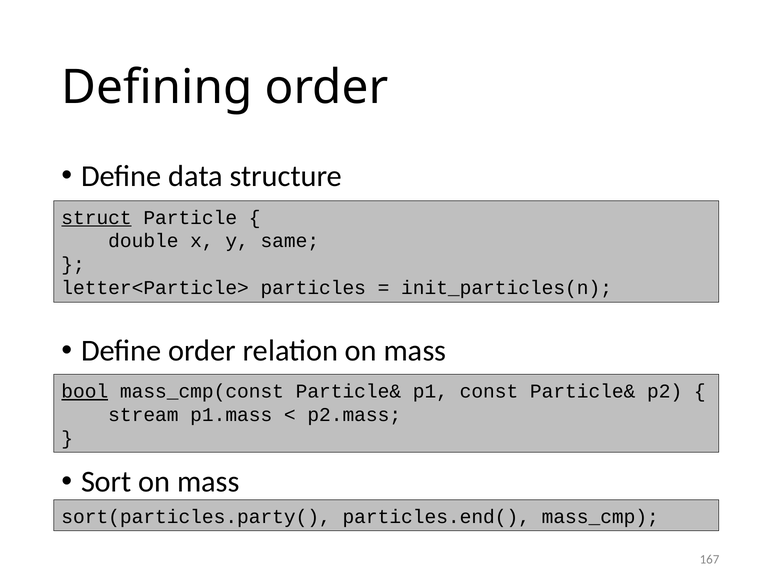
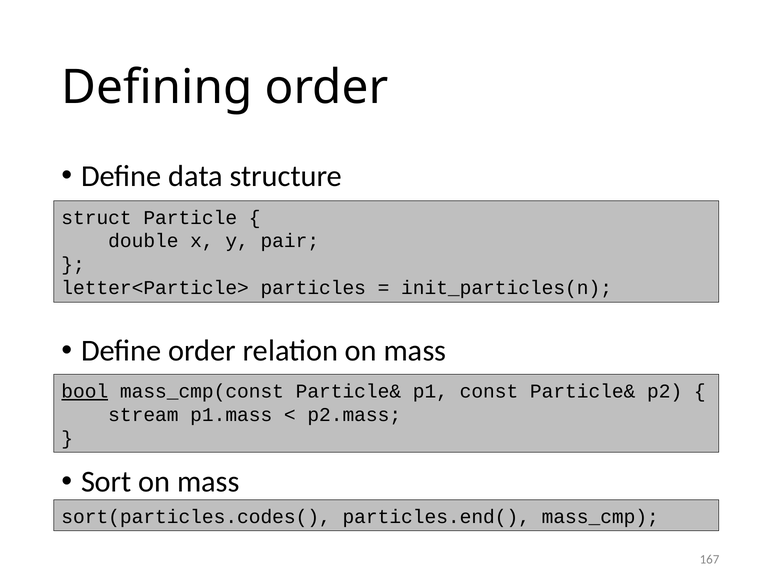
struct underline: present -> none
same: same -> pair
sort(particles.party(: sort(particles.party( -> sort(particles.codes(
